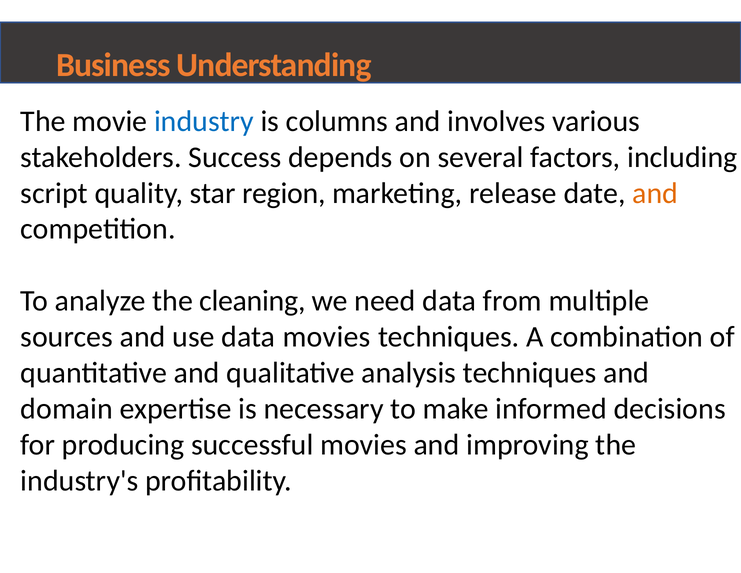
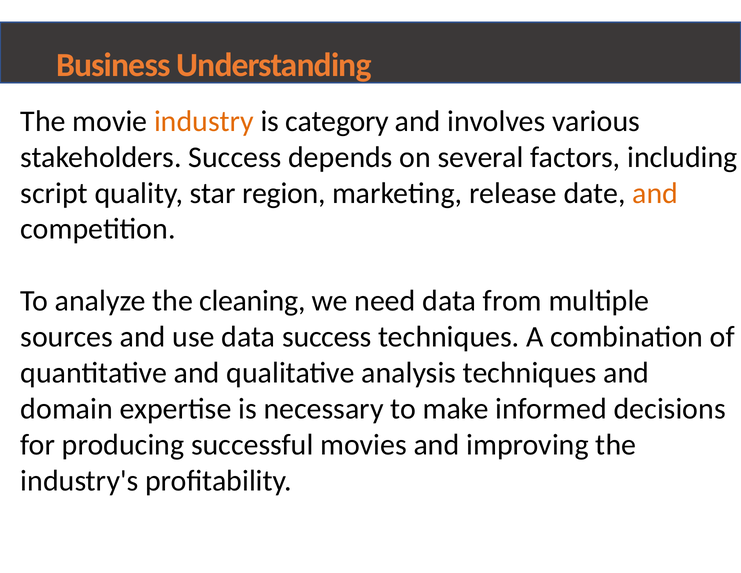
industry colour: blue -> orange
columns: columns -> category
data movies: movies -> success
